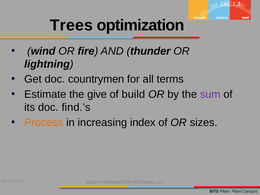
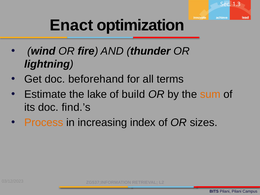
Trees: Trees -> Enact
countrymen: countrymen -> beforehand
give: give -> lake
sum colour: purple -> orange
